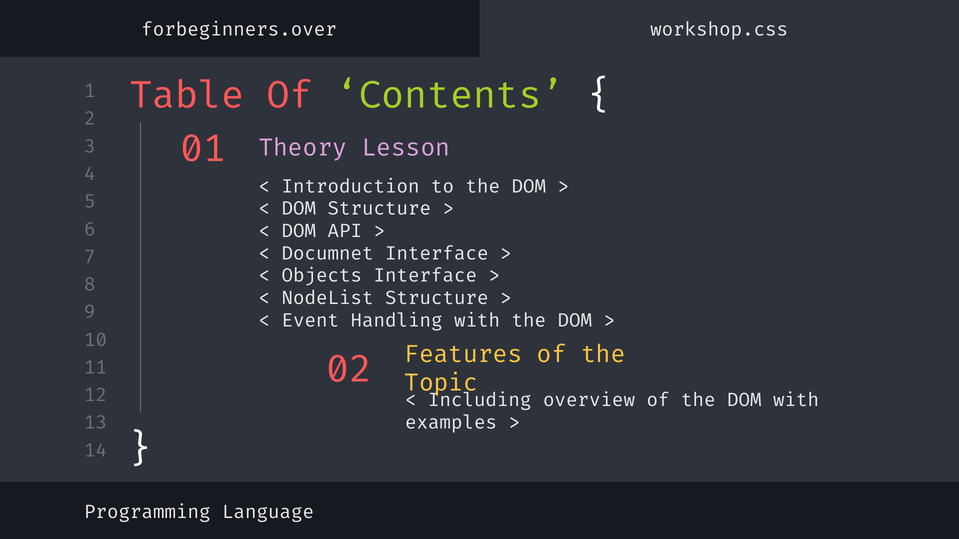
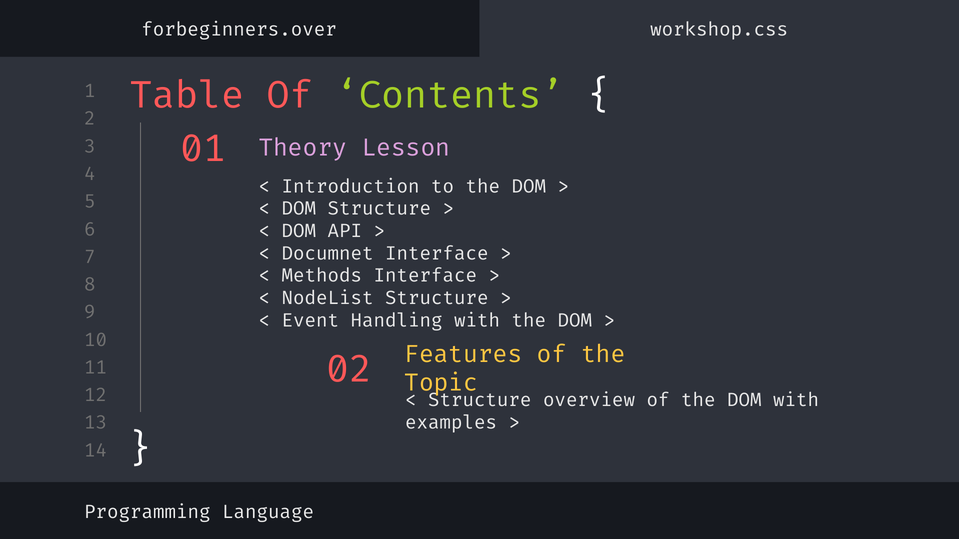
Objects: Objects -> Methods
Including at (480, 401): Including -> Structure
